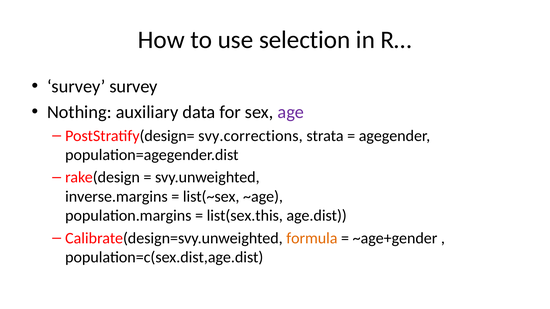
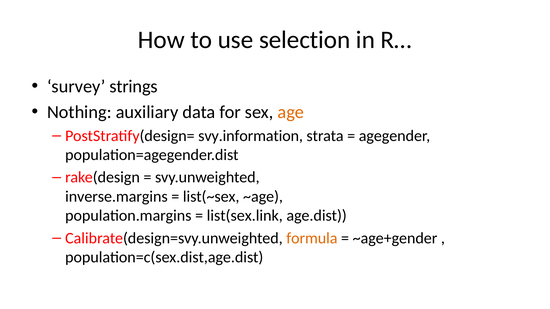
survey survey: survey -> strings
age colour: purple -> orange
svy.corrections: svy.corrections -> svy.information
list(sex.this: list(sex.this -> list(sex.link
